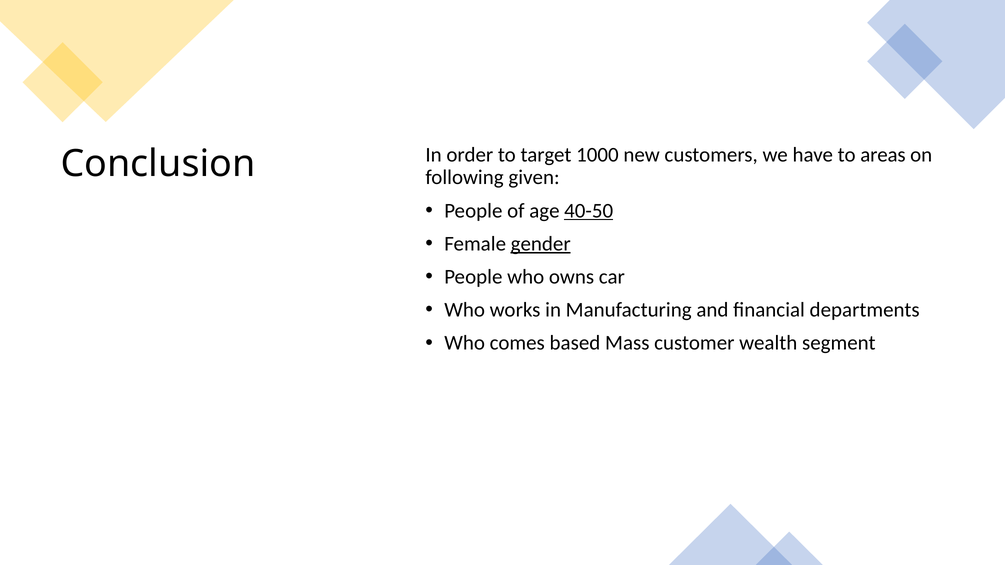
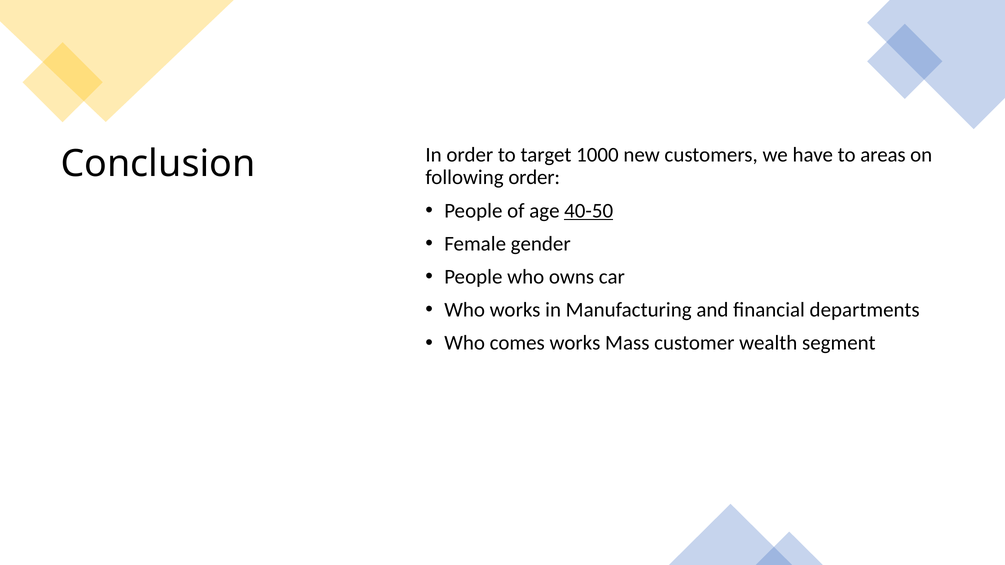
following given: given -> order
gender underline: present -> none
comes based: based -> works
